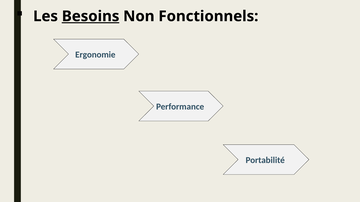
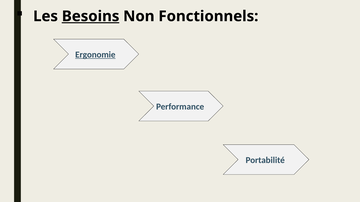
Ergonomie underline: none -> present
